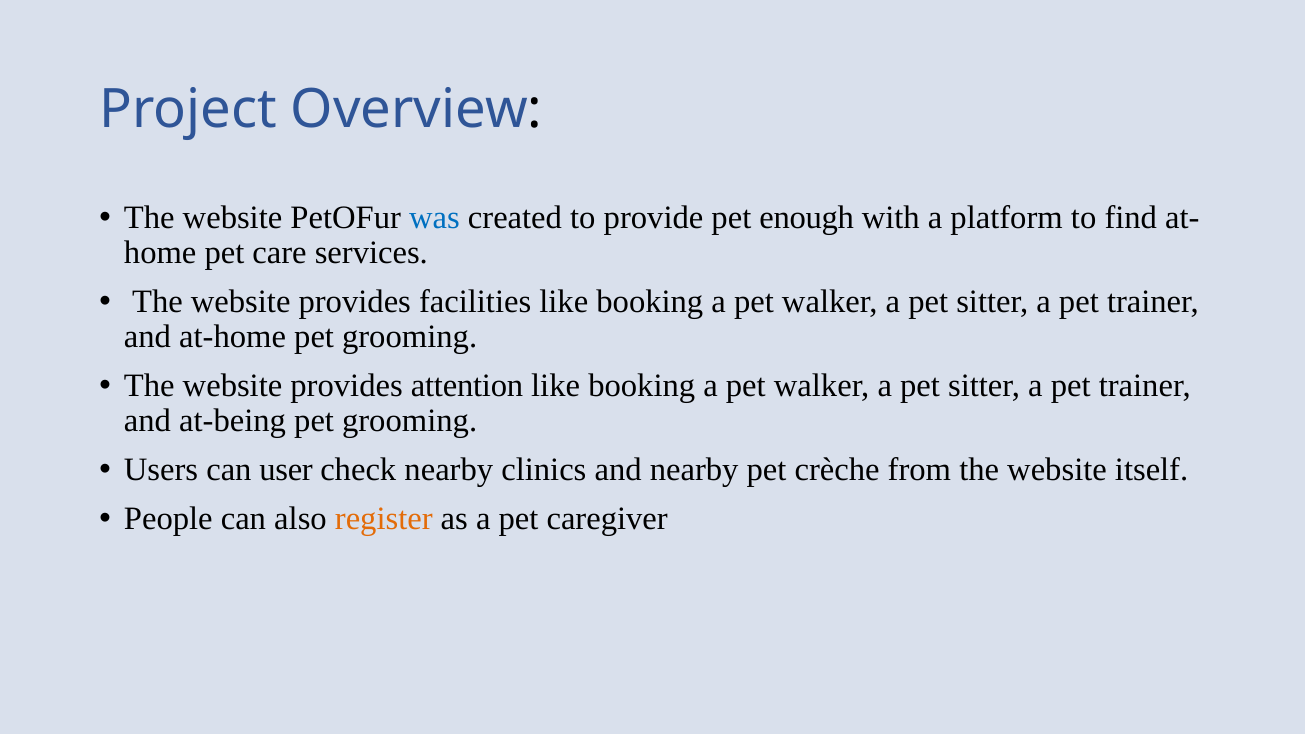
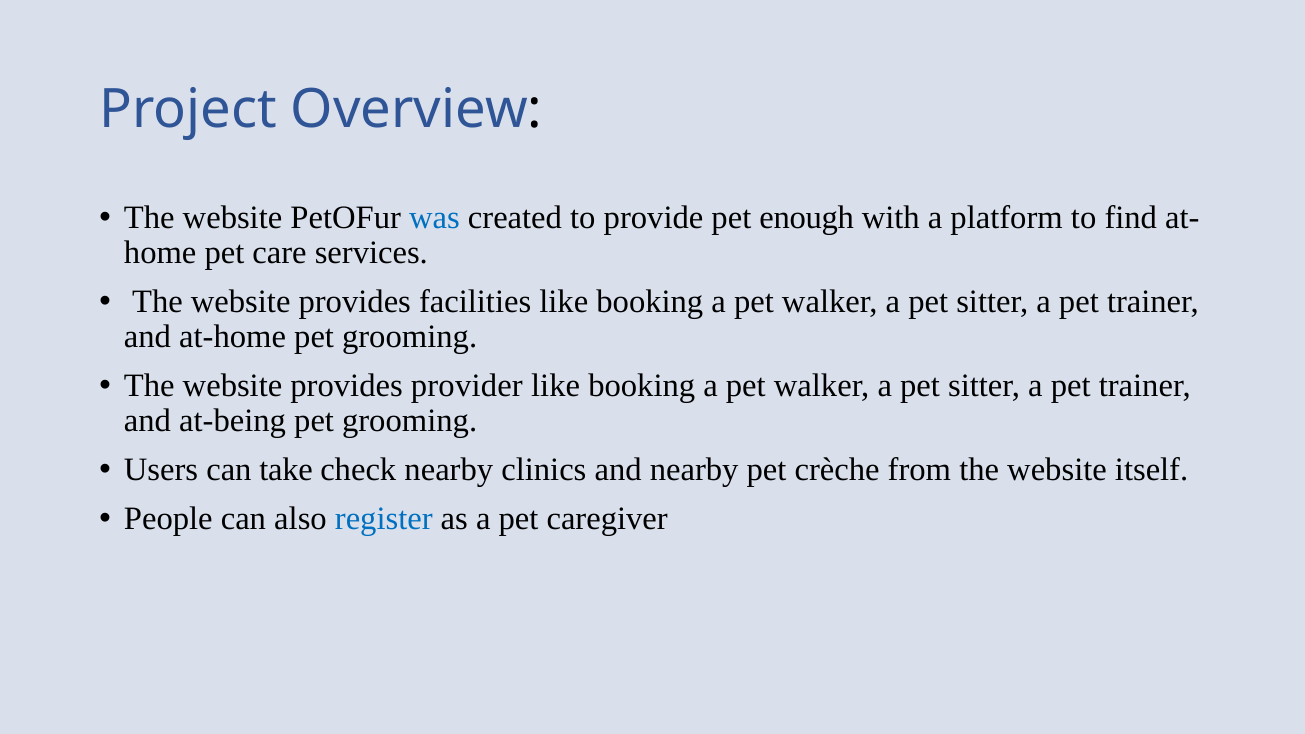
attention: attention -> provider
user: user -> take
register colour: orange -> blue
